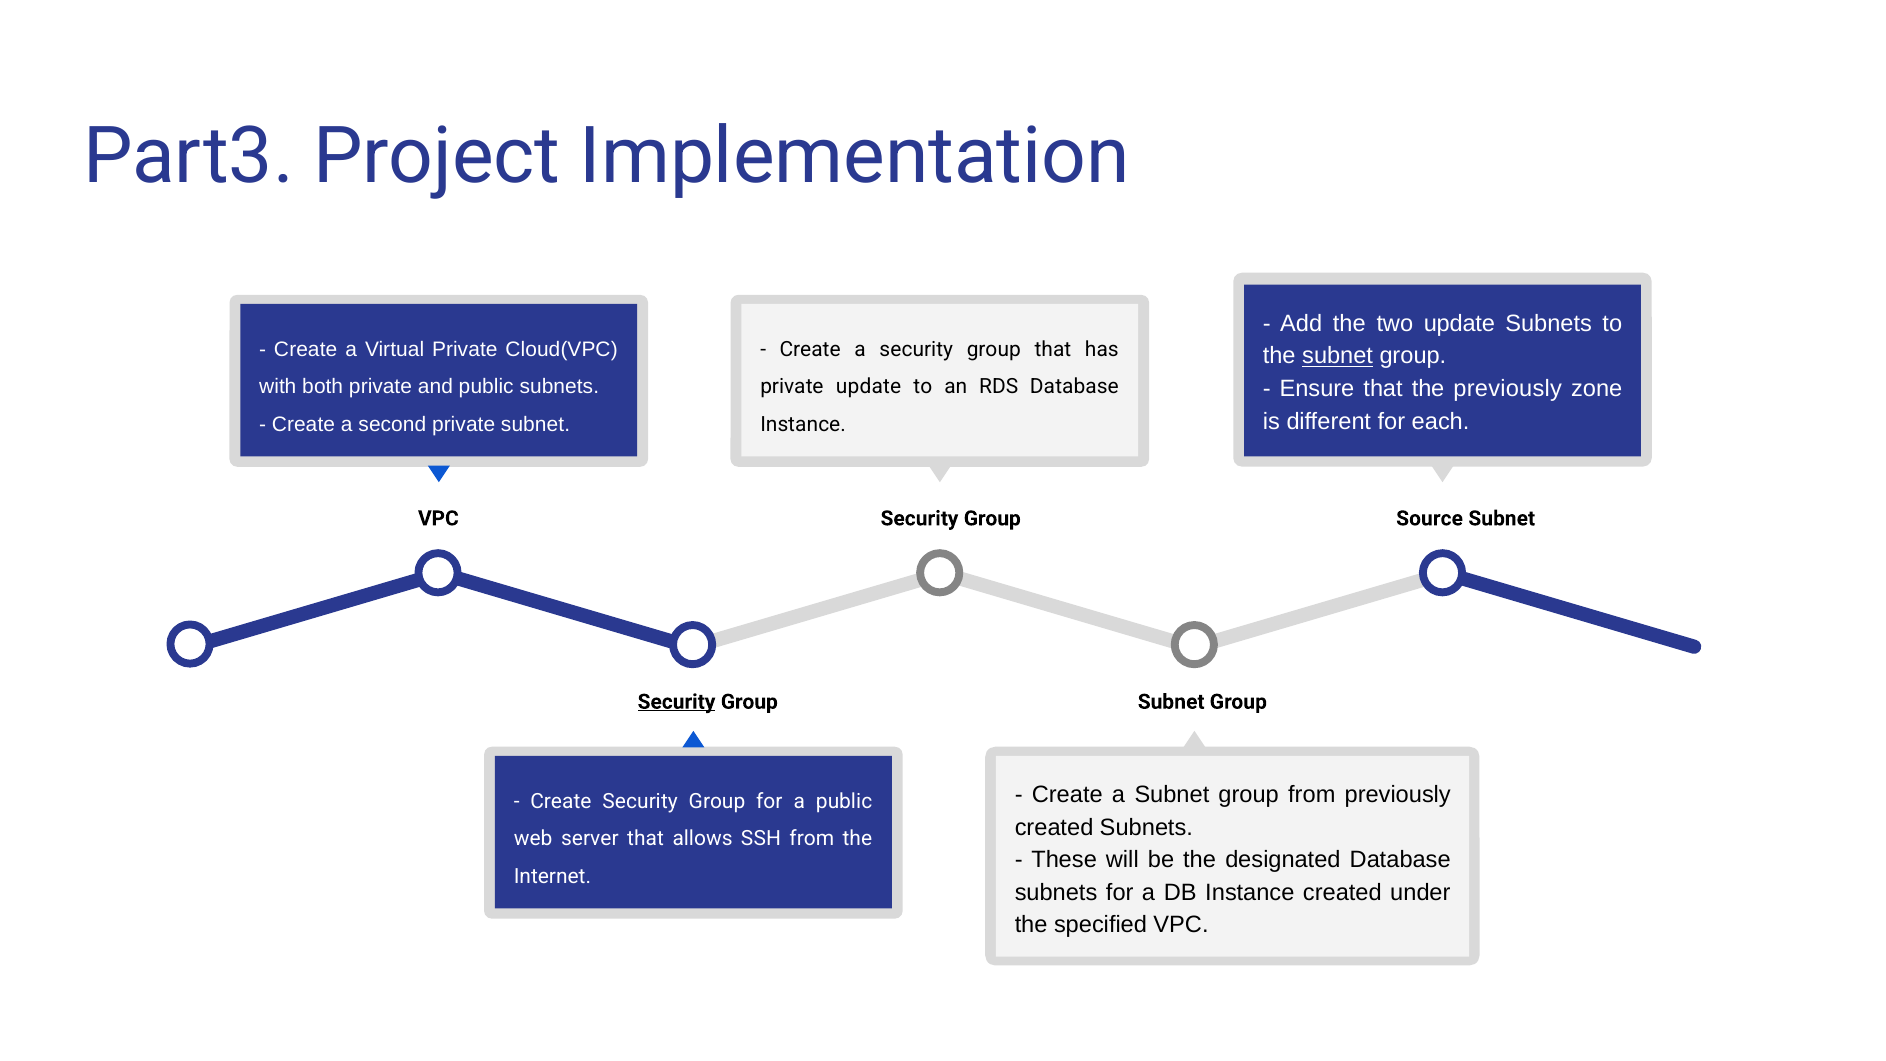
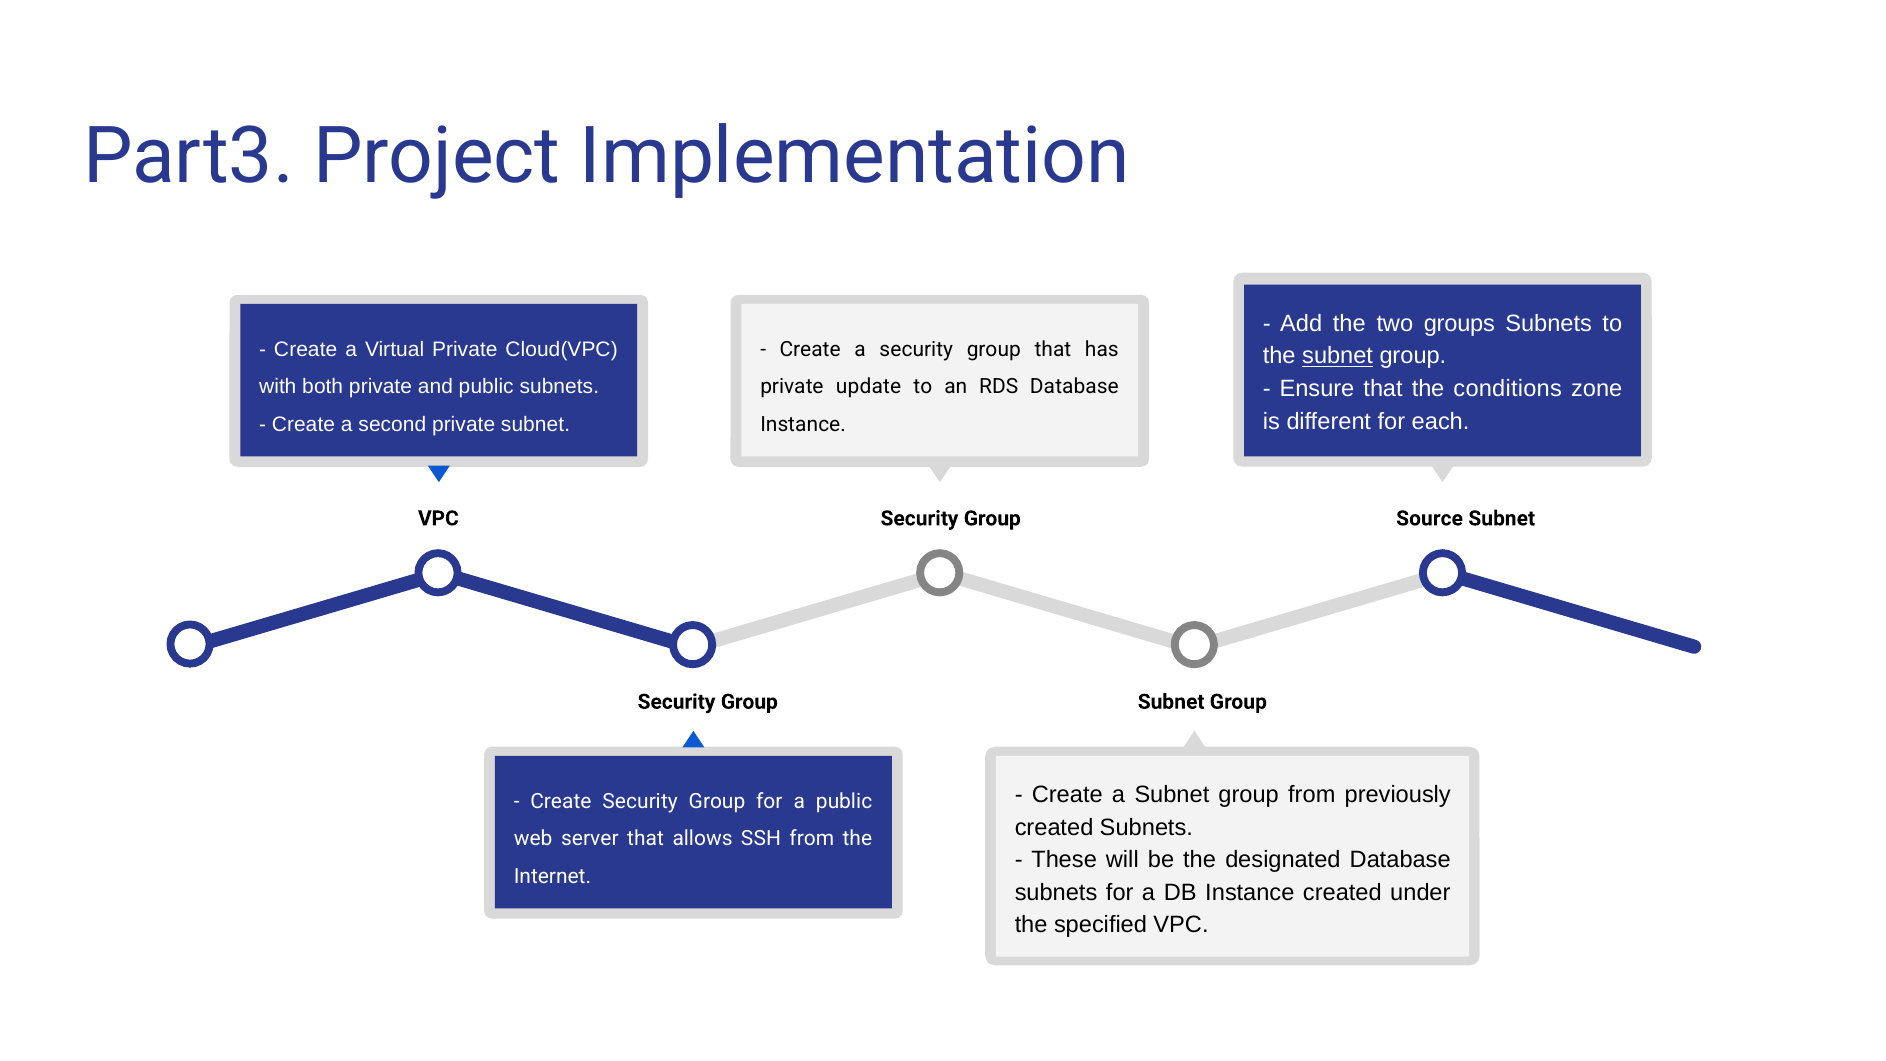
two update: update -> groups
the previously: previously -> conditions
Security at (676, 702) underline: present -> none
